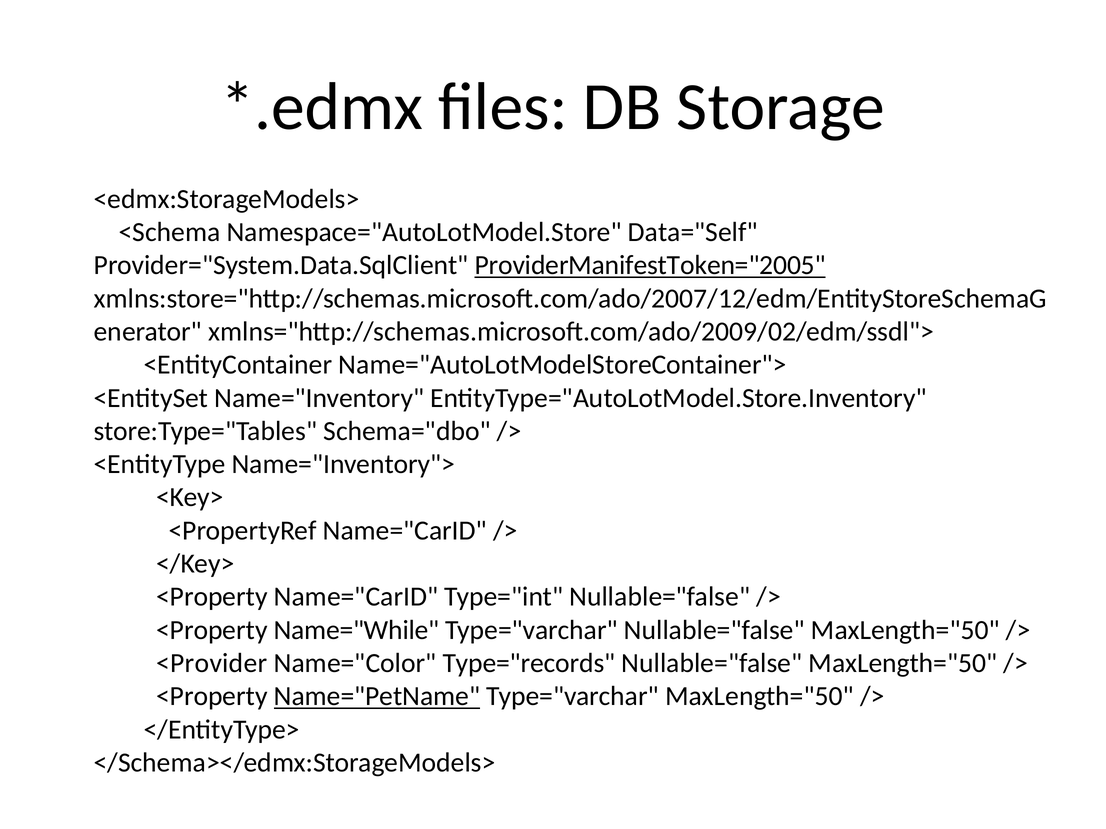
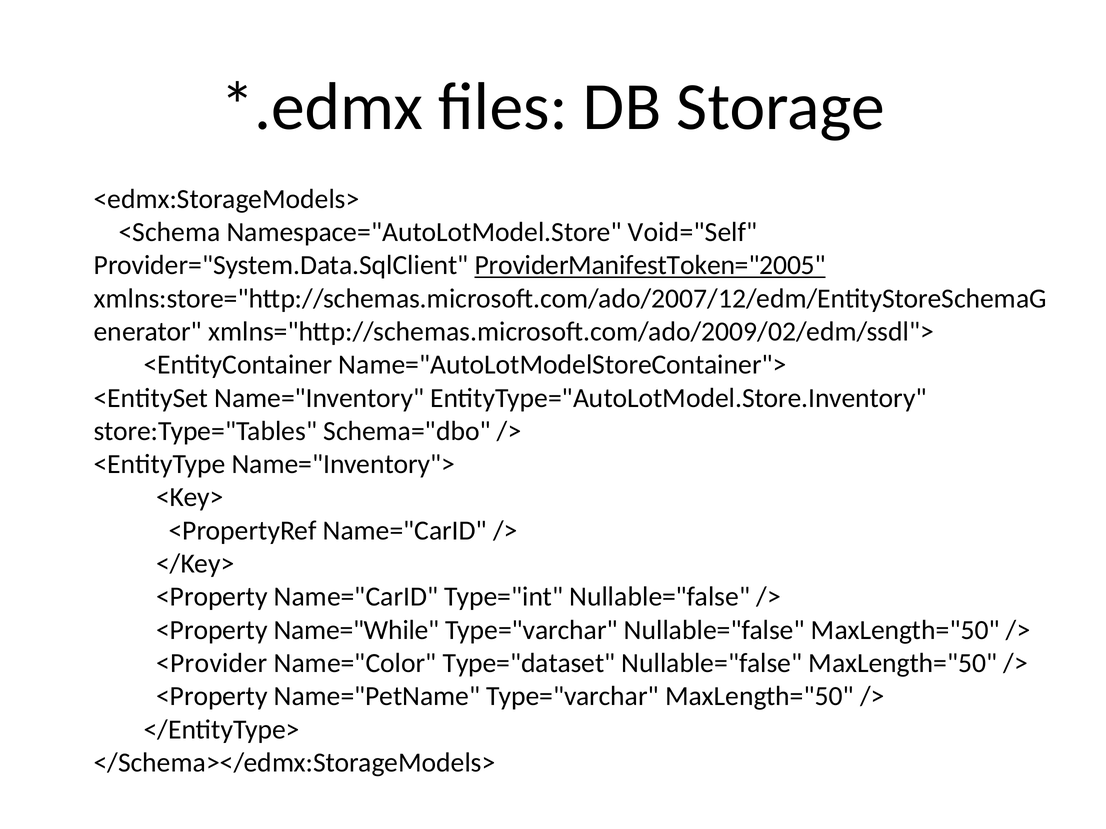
Data="Self: Data="Self -> Void="Self
Type="records: Type="records -> Type="dataset
Name="PetName underline: present -> none
